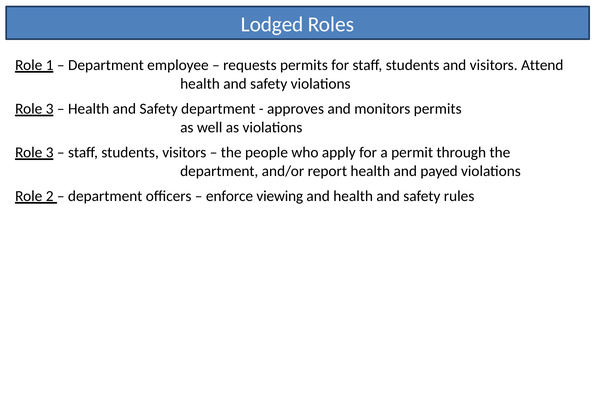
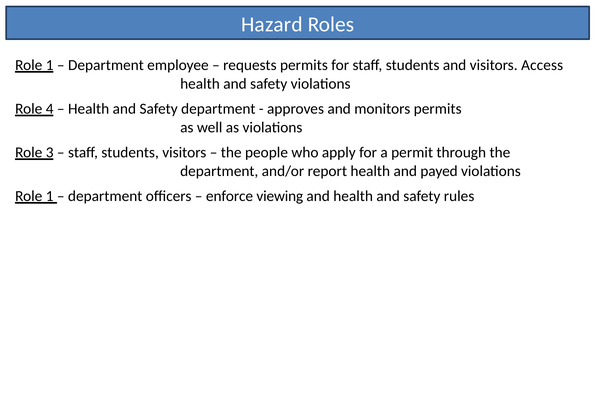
Lodged: Lodged -> Hazard
Attend: Attend -> Access
3 at (50, 109): 3 -> 4
2 at (50, 196): 2 -> 1
